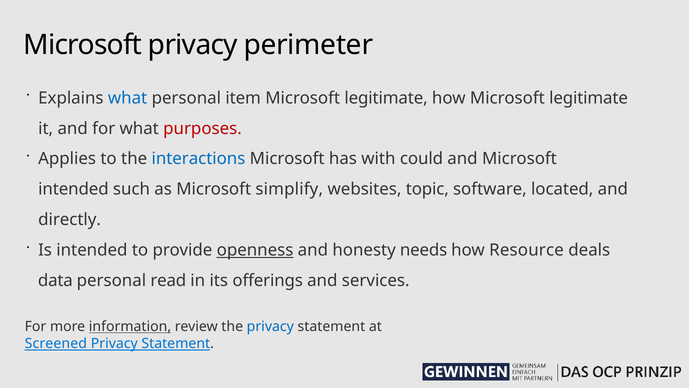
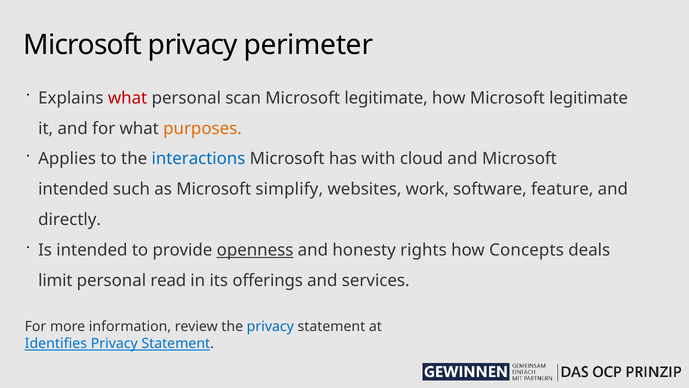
what at (128, 98) colour: blue -> red
item: item -> scan
purposes colour: red -> orange
could: could -> cloud
topic: topic -> work
located: located -> feature
needs: needs -> rights
Resource: Resource -> Concepts
data: data -> limit
information underline: present -> none
Screened: Screened -> Identifies
